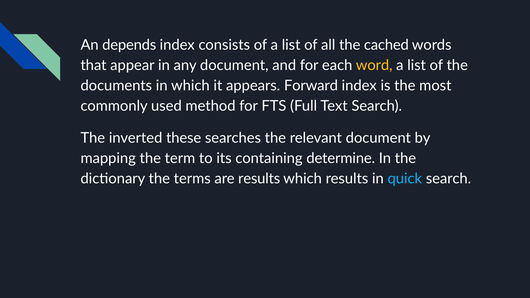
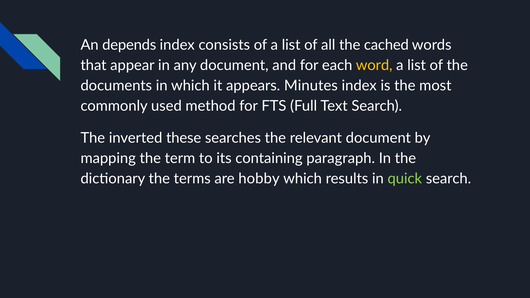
Forward: Forward -> Minutes
determine: determine -> paragraph
are results: results -> hobby
quick colour: light blue -> light green
